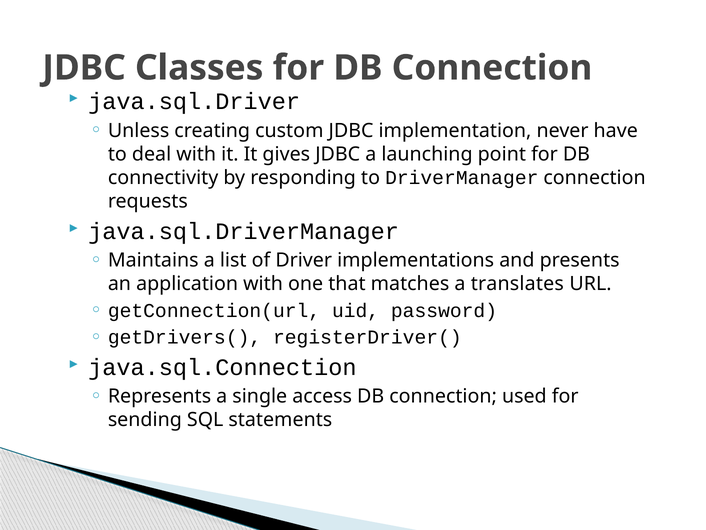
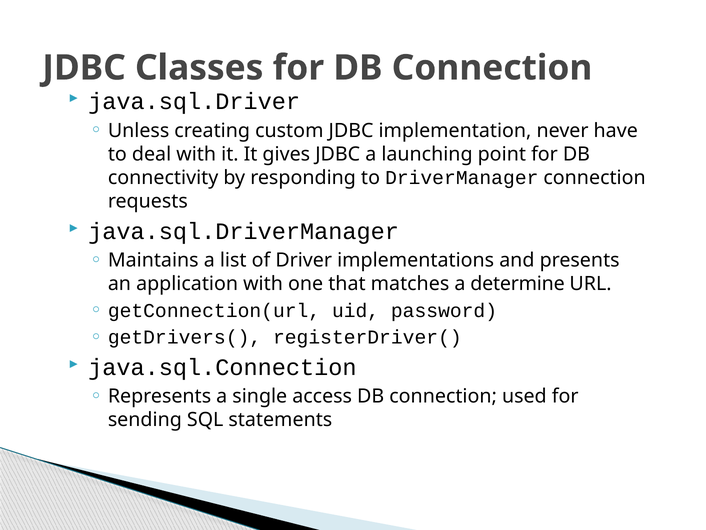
translates: translates -> determine
